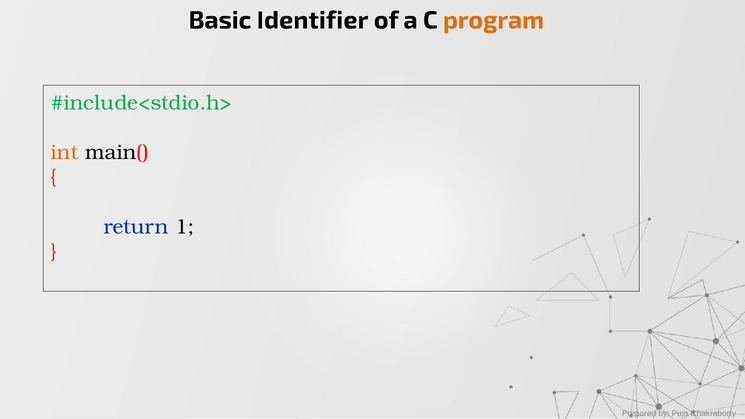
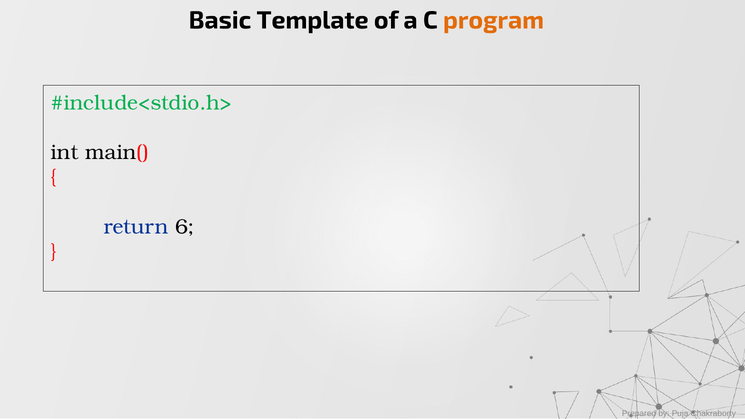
Identifier: Identifier -> Template
int colour: orange -> black
1: 1 -> 6
